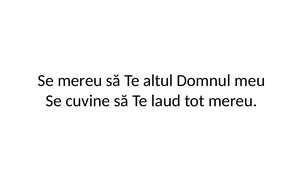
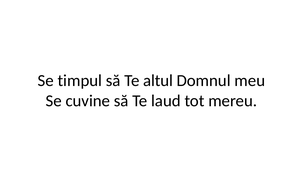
Se mereu: mereu -> timpul
